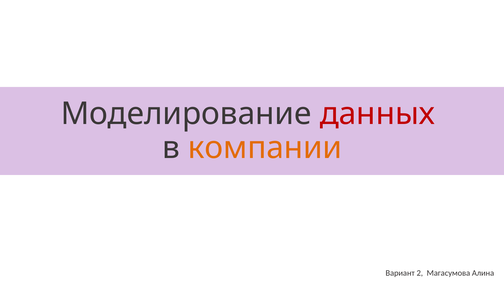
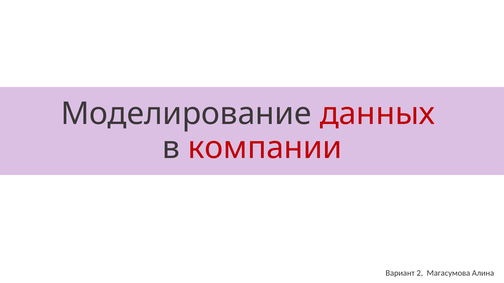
компании colour: orange -> red
